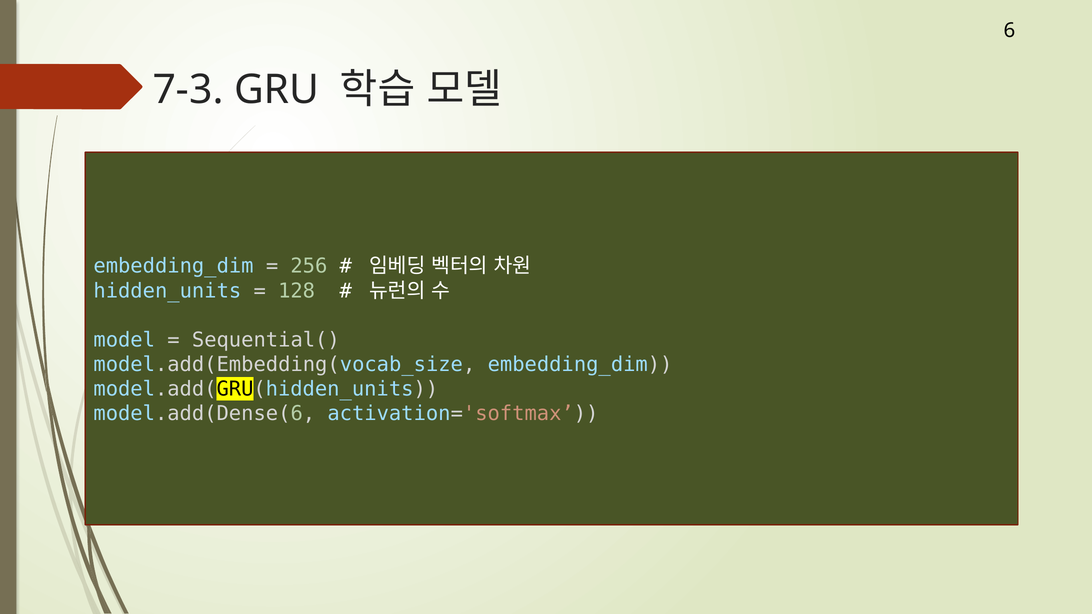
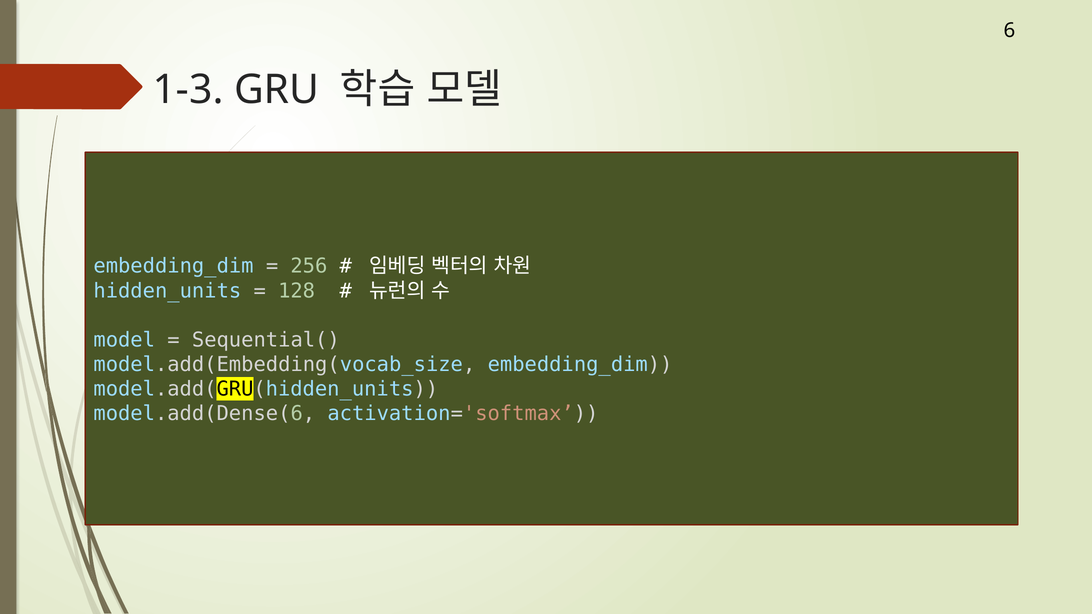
7-3: 7-3 -> 1-3
